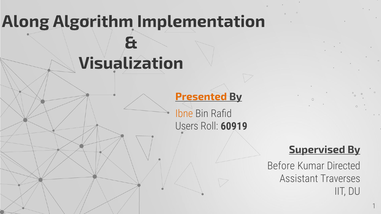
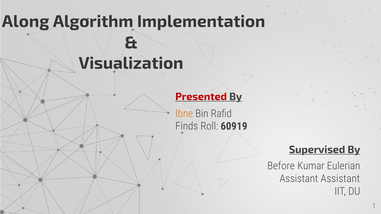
Presented colour: orange -> red
Users: Users -> Finds
Directed: Directed -> Eulerian
Assistant Traverses: Traverses -> Assistant
